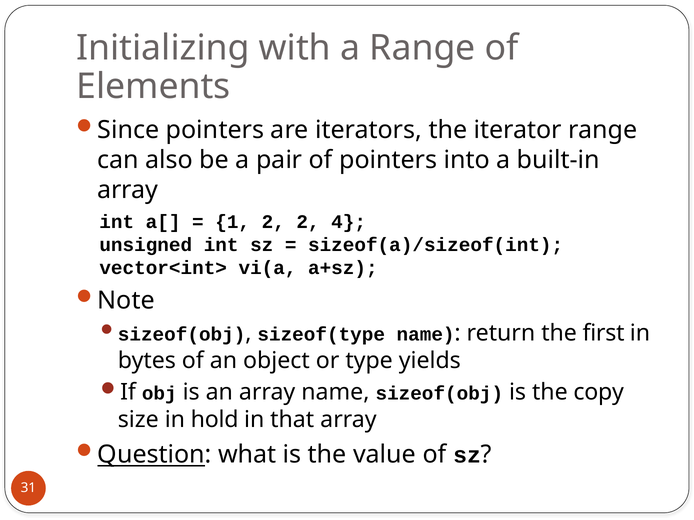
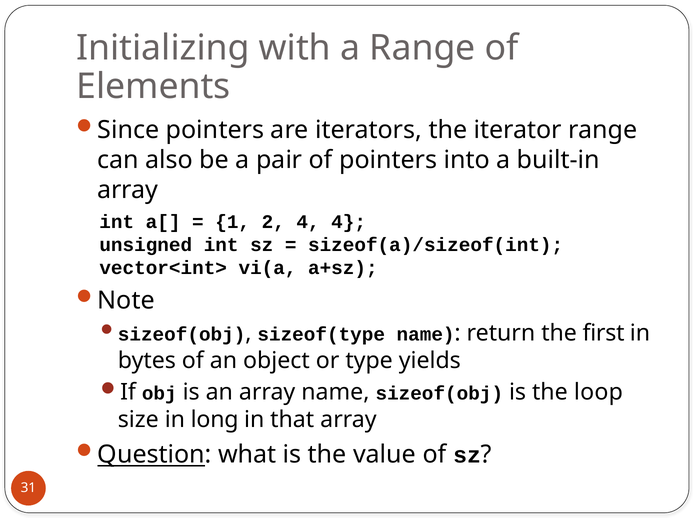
2 2: 2 -> 4
copy: copy -> loop
hold: hold -> long
